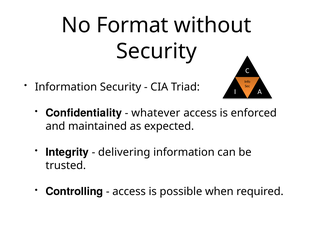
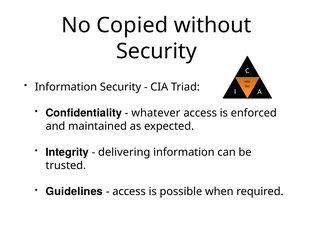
Format: Format -> Copied
Controlling: Controlling -> Guidelines
